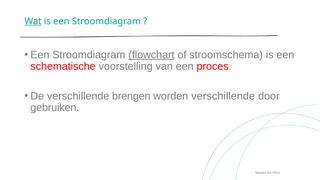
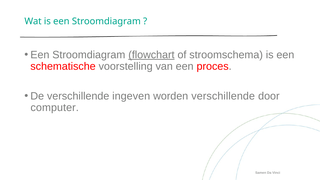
Wat underline: present -> none
brengen: brengen -> ingeven
gebruiken: gebruiken -> computer
